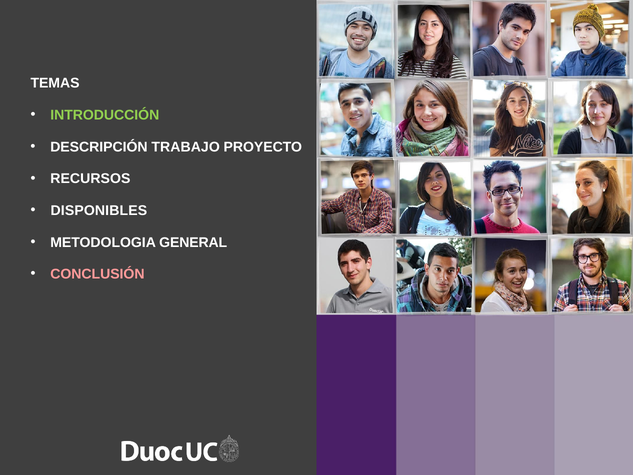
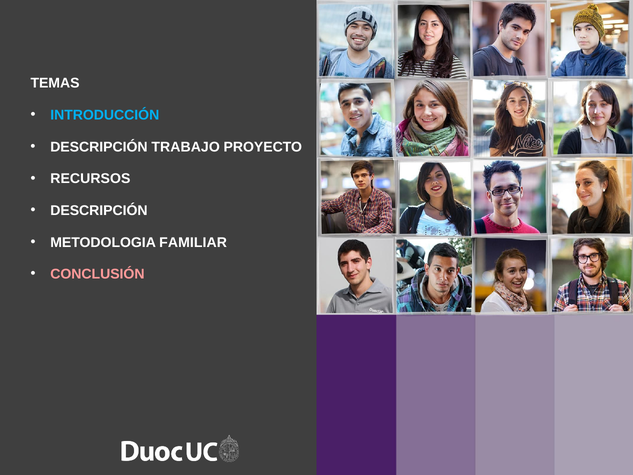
INTRODUCCIÓN colour: light green -> light blue
DISPONIBLES at (99, 210): DISPONIBLES -> DESCRIPCIÓN
GENERAL: GENERAL -> FAMILIAR
